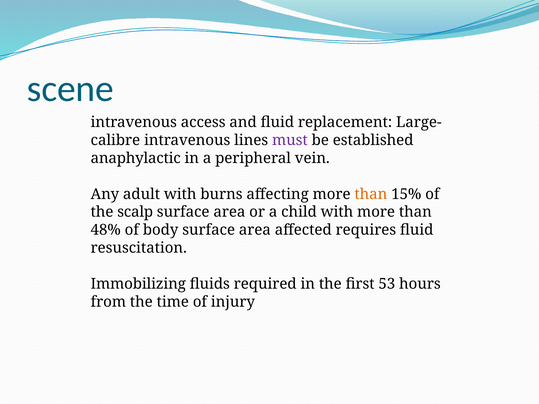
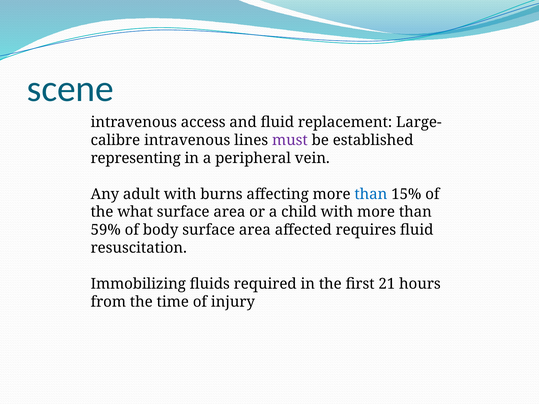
anaphylactic: anaphylactic -> representing
than at (371, 194) colour: orange -> blue
scalp: scalp -> what
48%: 48% -> 59%
53: 53 -> 21
